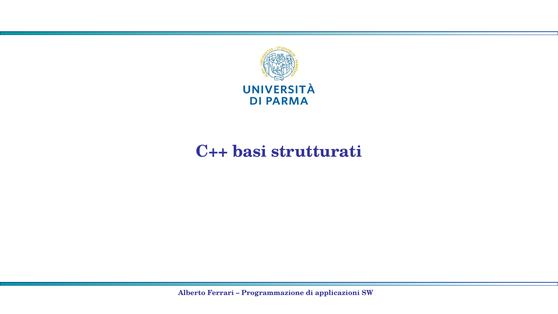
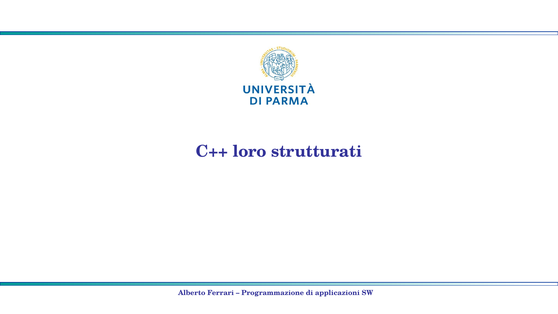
basi: basi -> loro
